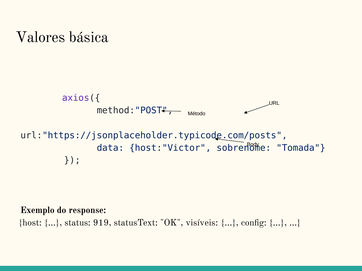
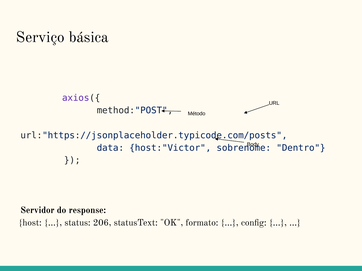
Valores: Valores -> Serviço
Tomada: Tomada -> Dentro
Exemplo: Exemplo -> Servidor
919: 919 -> 206
visíveis: visíveis -> formato
